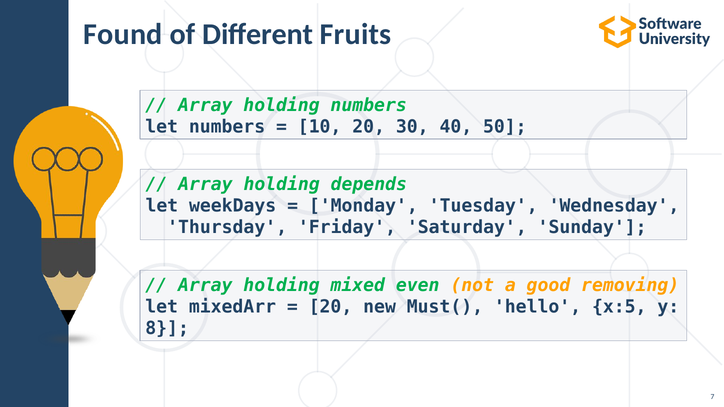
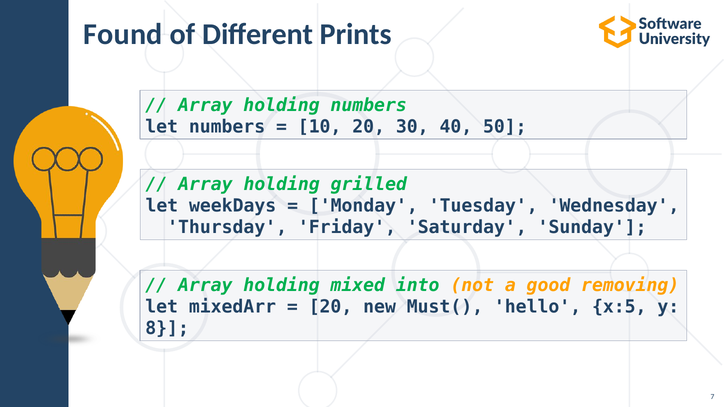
Fruits: Fruits -> Prints
depends: depends -> grilled
even: even -> into
